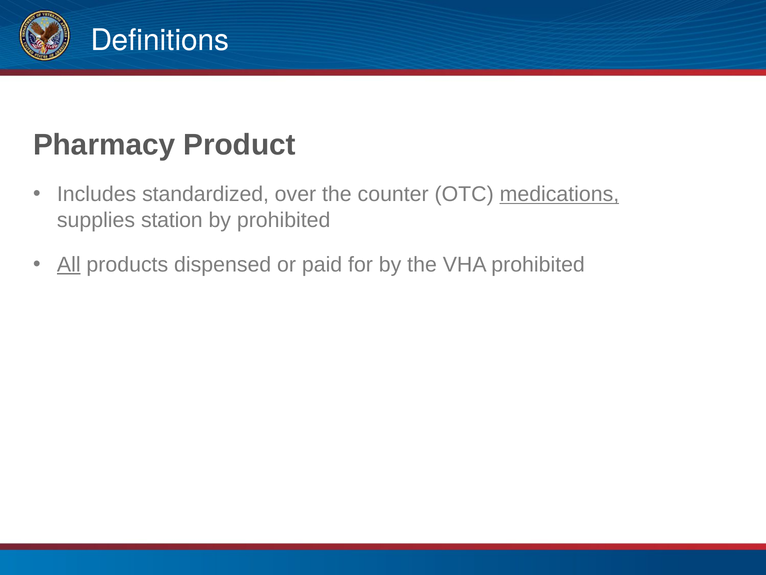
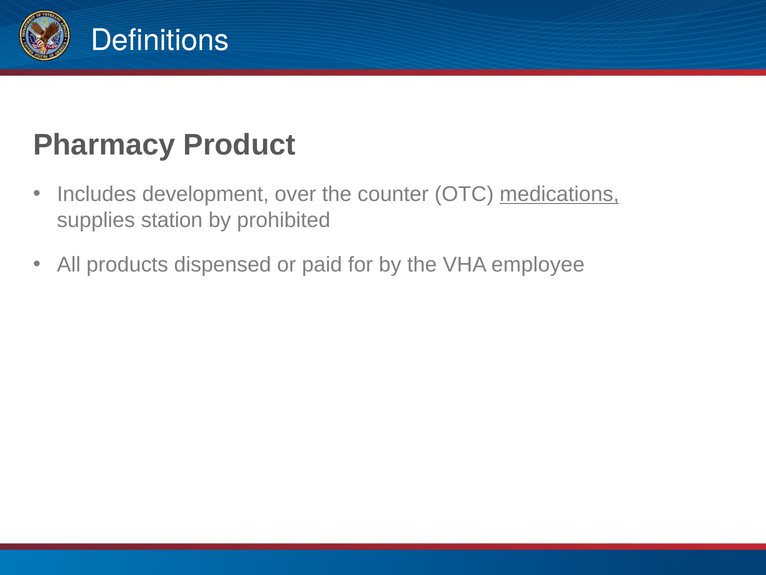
standardized: standardized -> development
All underline: present -> none
VHA prohibited: prohibited -> employee
